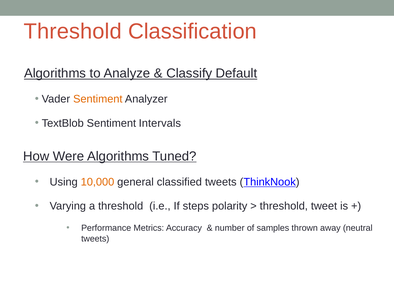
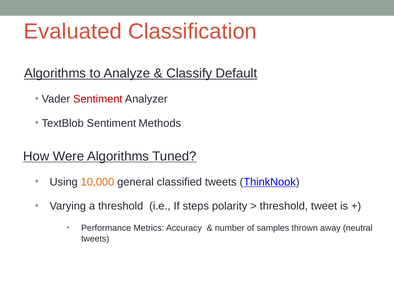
Threshold at (73, 31): Threshold -> Evaluated
Sentiment at (98, 99) colour: orange -> red
Intervals: Intervals -> Methods
